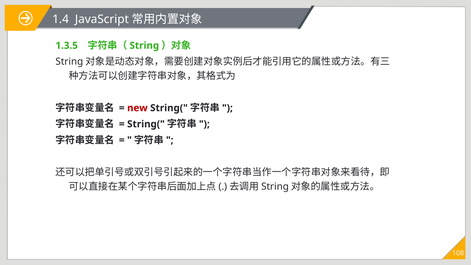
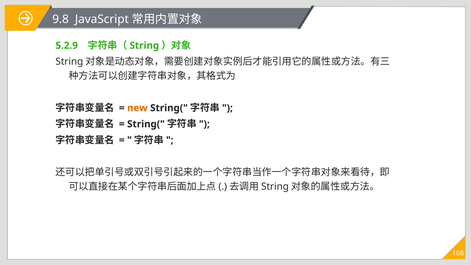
1.4: 1.4 -> 9.8
1.3.5: 1.3.5 -> 5.2.9
new colour: red -> orange
